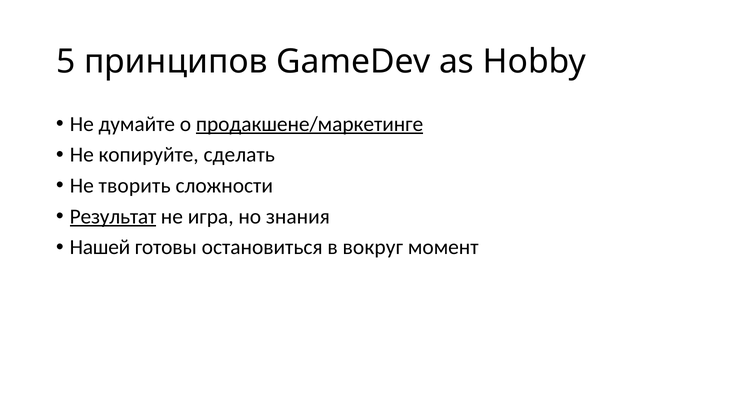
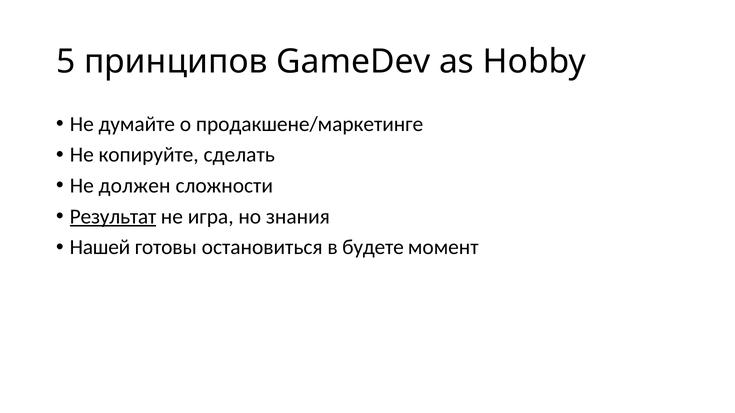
продакшене/маркетинге underline: present -> none
творить: творить -> должен
вокруг: вокруг -> будете
